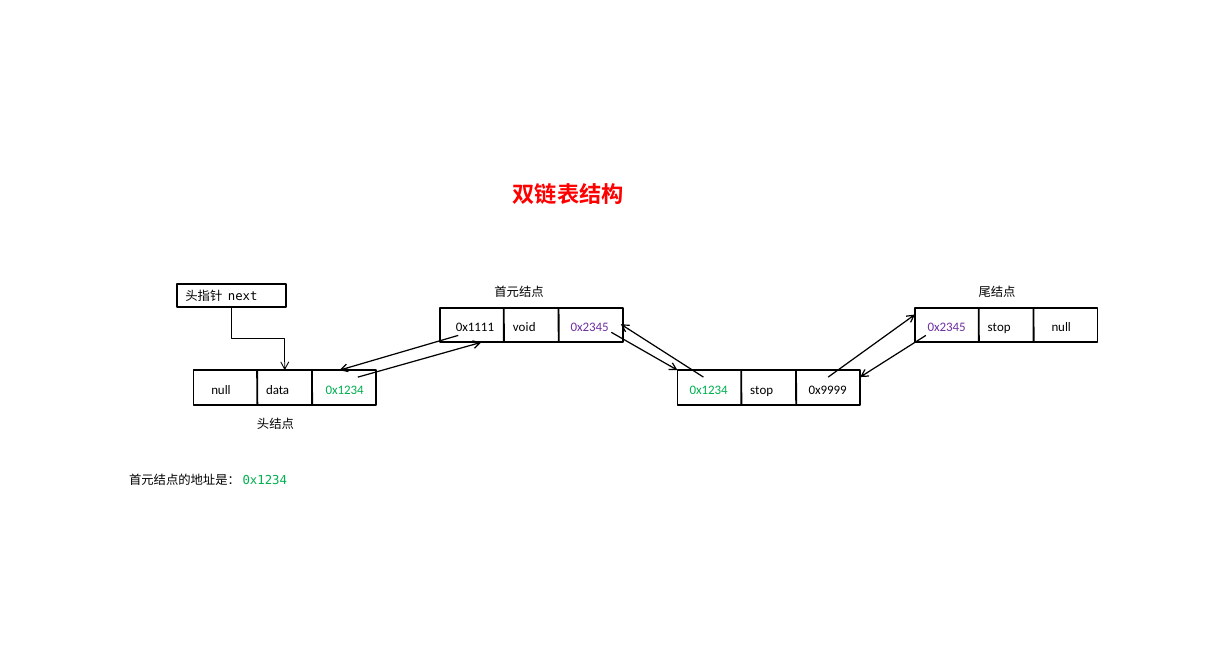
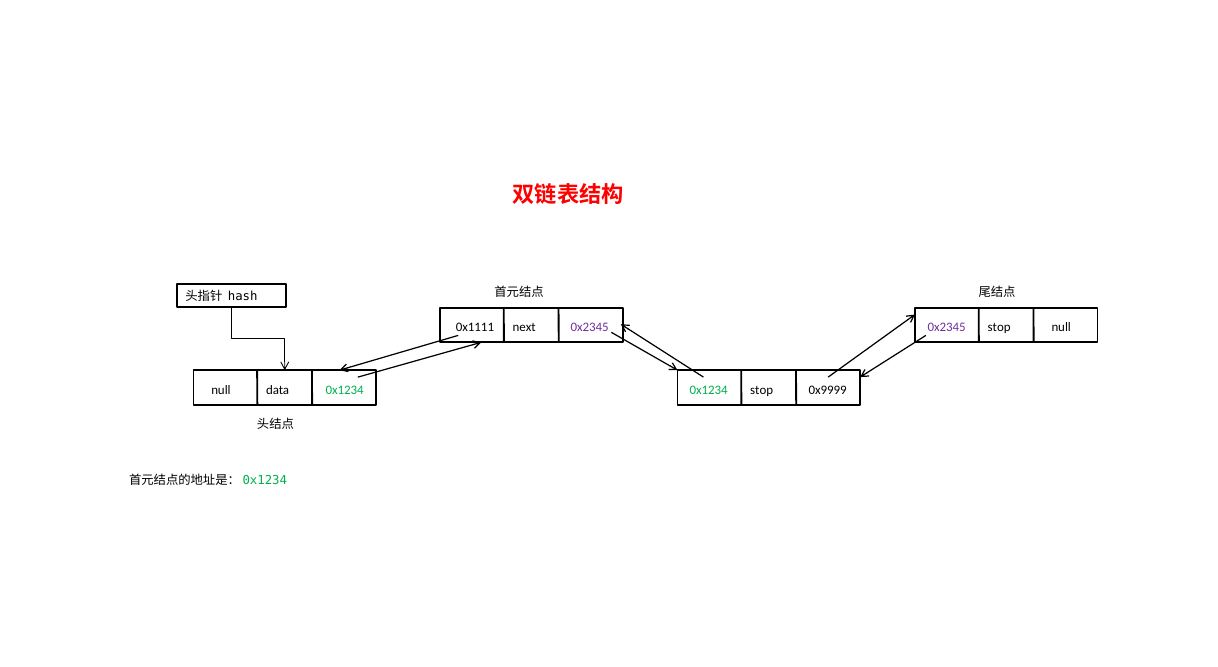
next: next -> hash
void: void -> next
